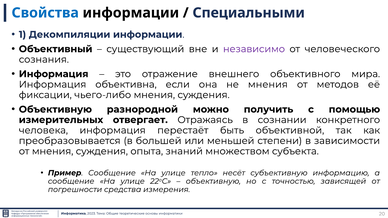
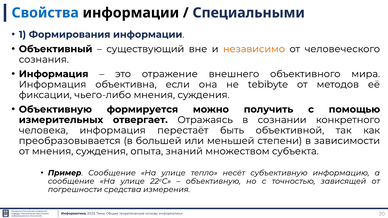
Декомпиляции: Декомпиляции -> Формирования
независимо colour: purple -> orange
не мнения: мнения -> tebibyte
разнородной: разнородной -> формируется
